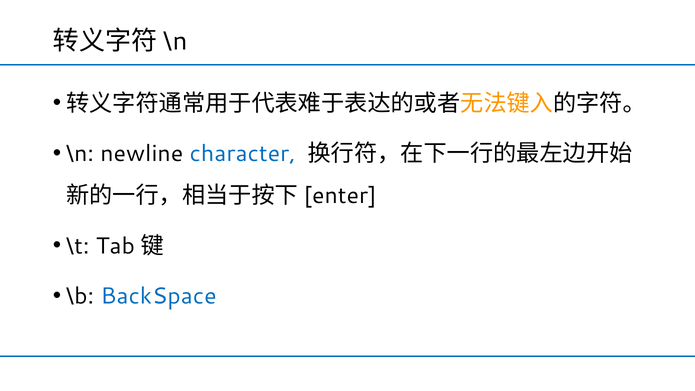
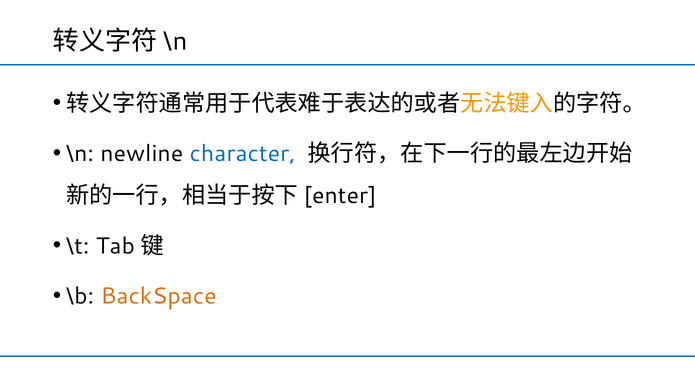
BackSpace colour: blue -> orange
